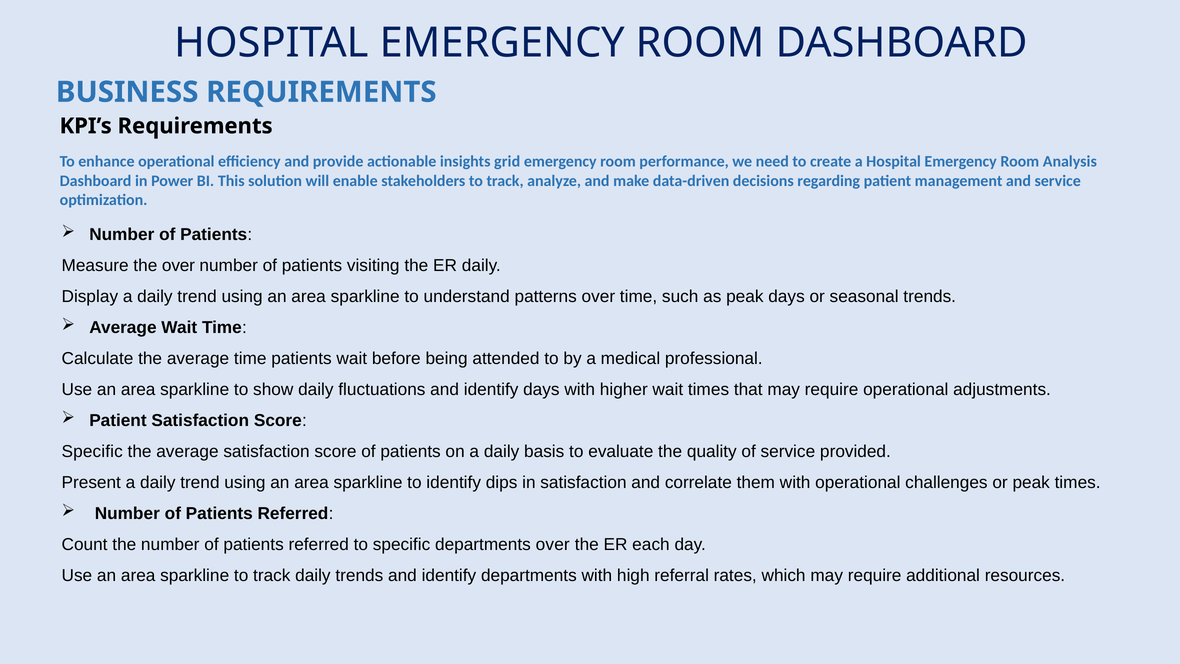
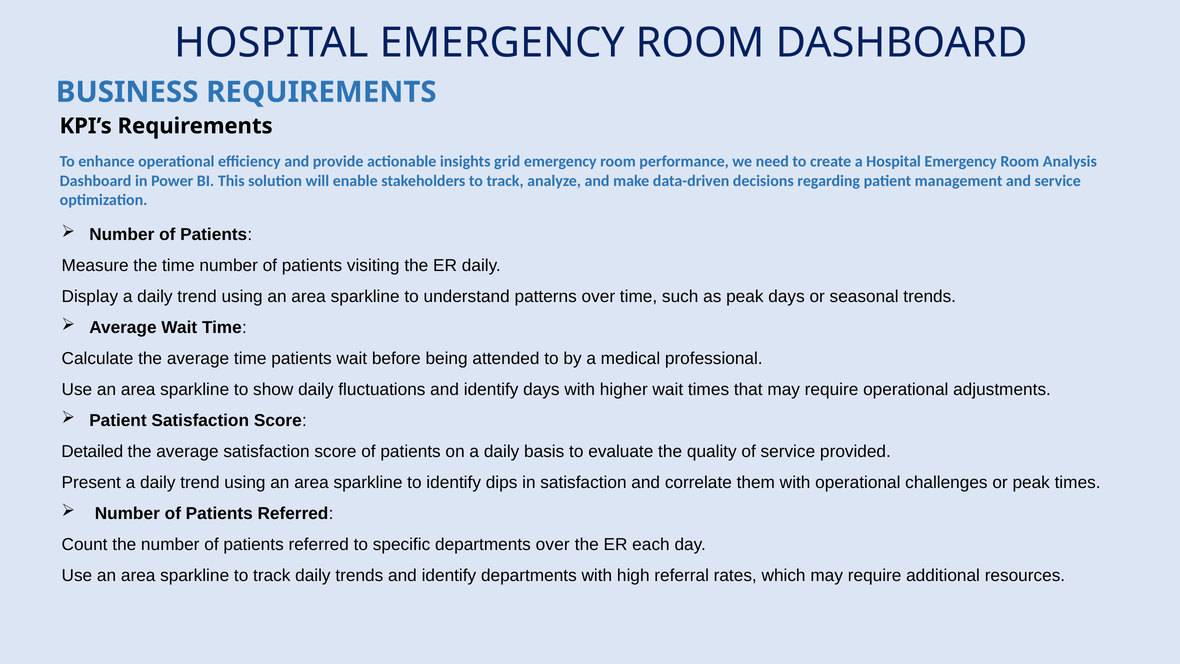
the over: over -> time
Specific at (92, 451): Specific -> Detailed
